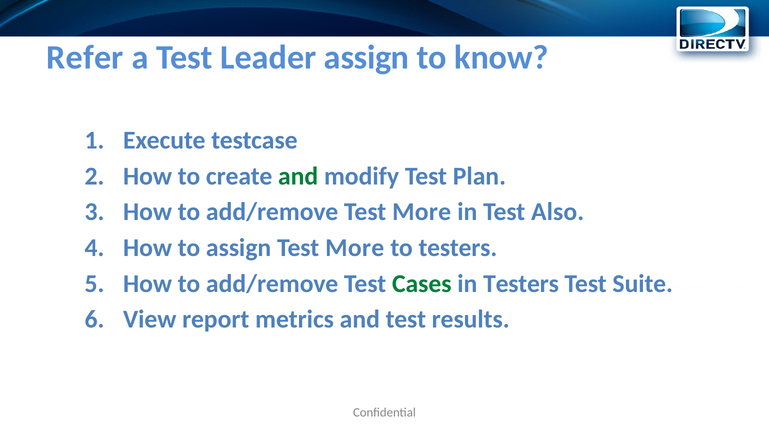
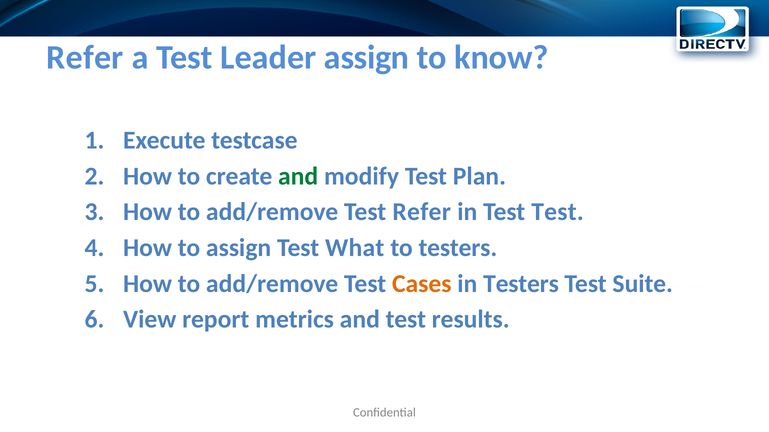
add/remove Test More: More -> Refer
Test Also: Also -> Test
assign Test More: More -> What
Cases colour: green -> orange
